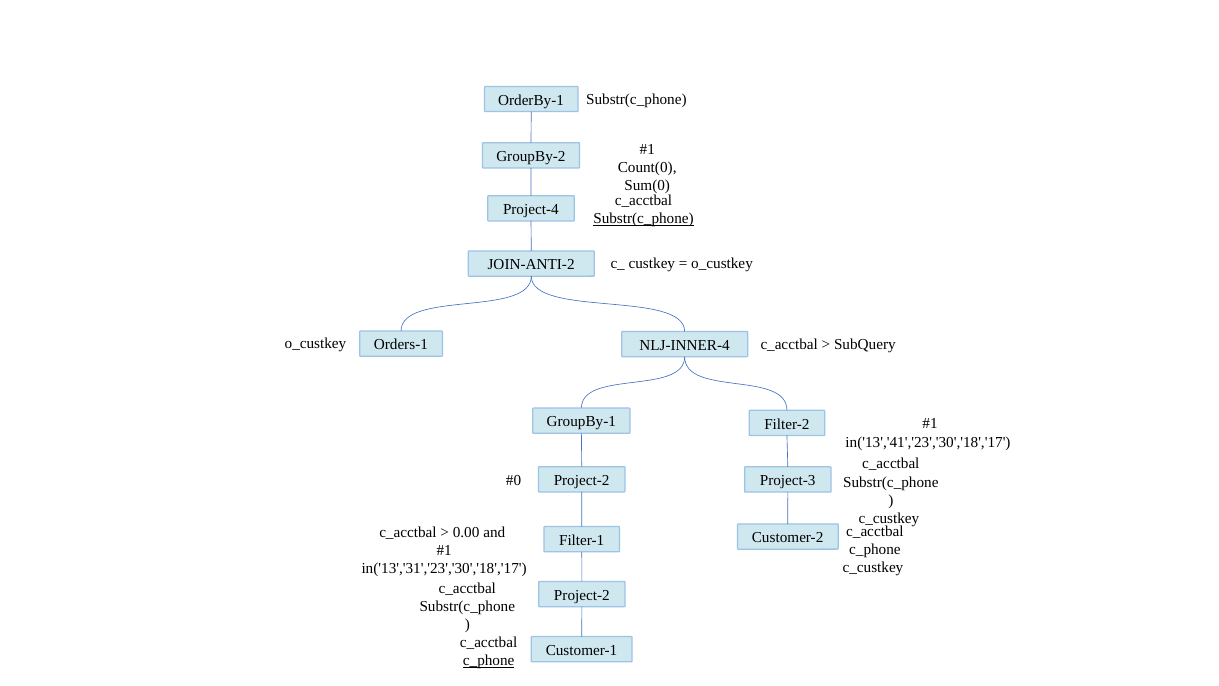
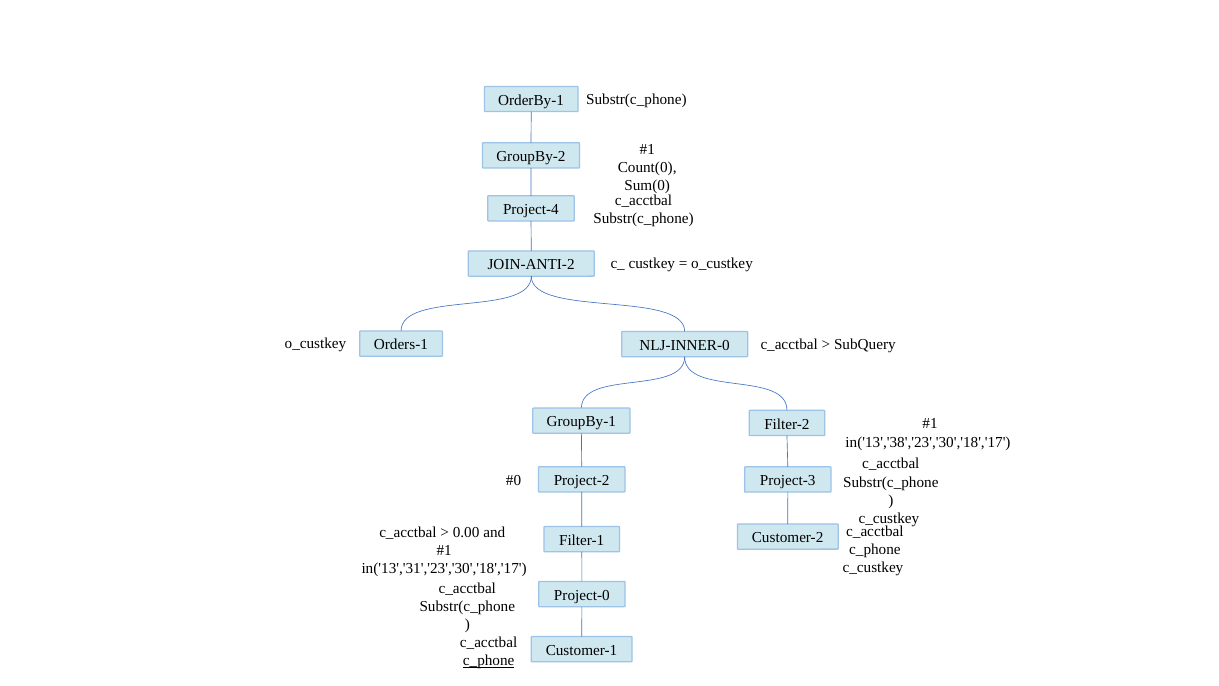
Substr(c_phone at (644, 219) underline: present -> none
NLJ-INNER-4: NLJ-INNER-4 -> NLJ-INNER-0
in('13','41','23','30','18','17: in('13','41','23','30','18','17 -> in('13','38','23','30','18','17
Project-2 at (582, 595): Project-2 -> Project-0
